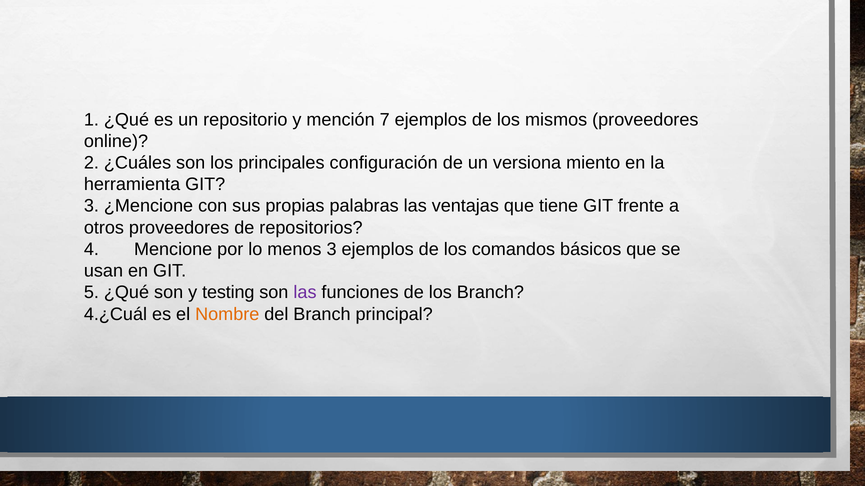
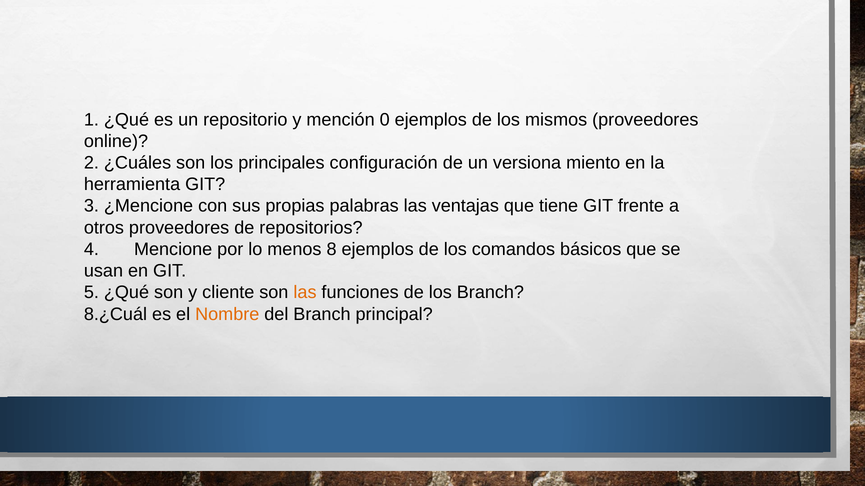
7: 7 -> 0
menos 3: 3 -> 8
testing: testing -> cliente
las at (305, 293) colour: purple -> orange
4.¿Cuál: 4.¿Cuál -> 8.¿Cuál
